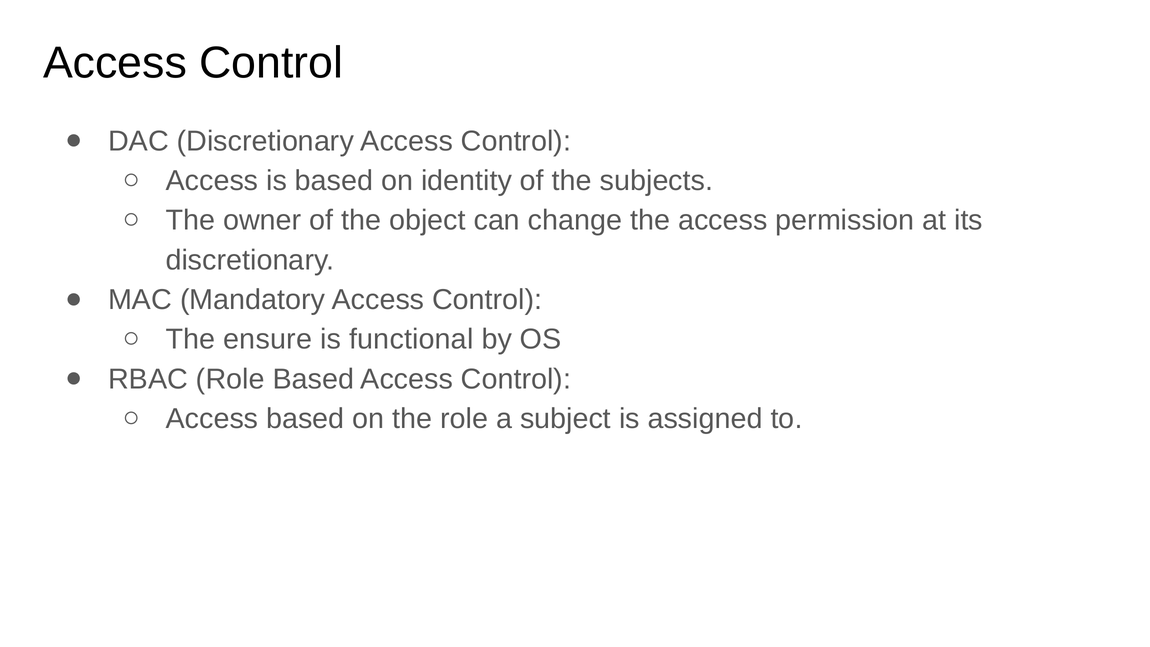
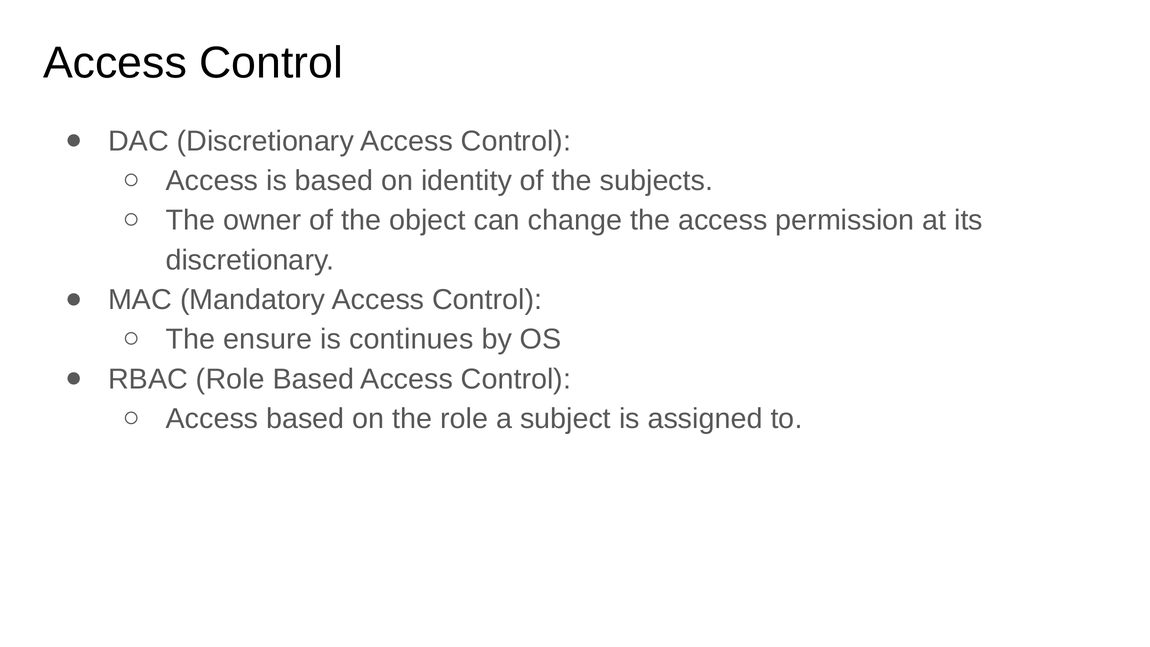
functional: functional -> continues
